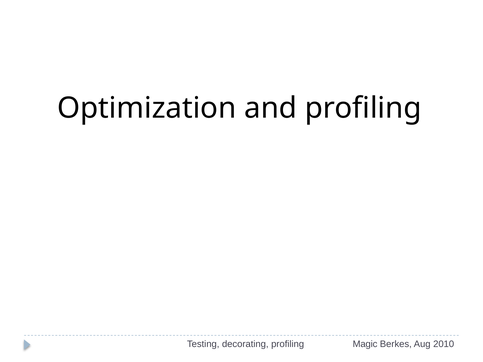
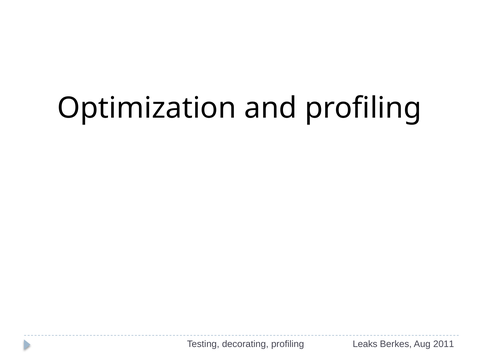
Magic: Magic -> Leaks
2010: 2010 -> 2011
